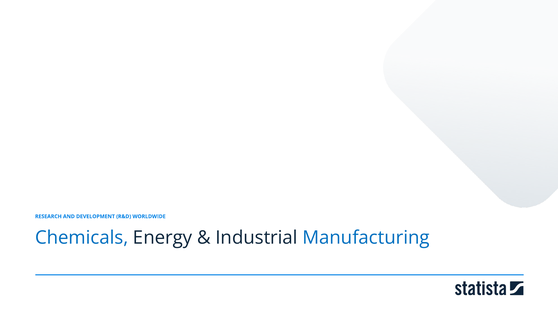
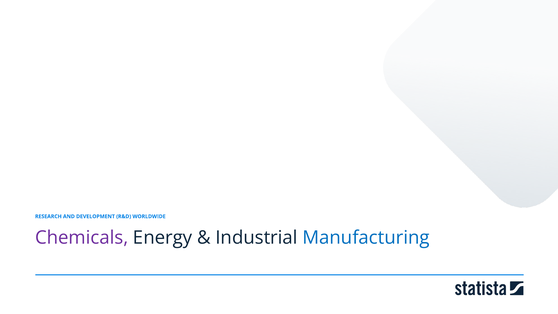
Chemicals colour: blue -> purple
